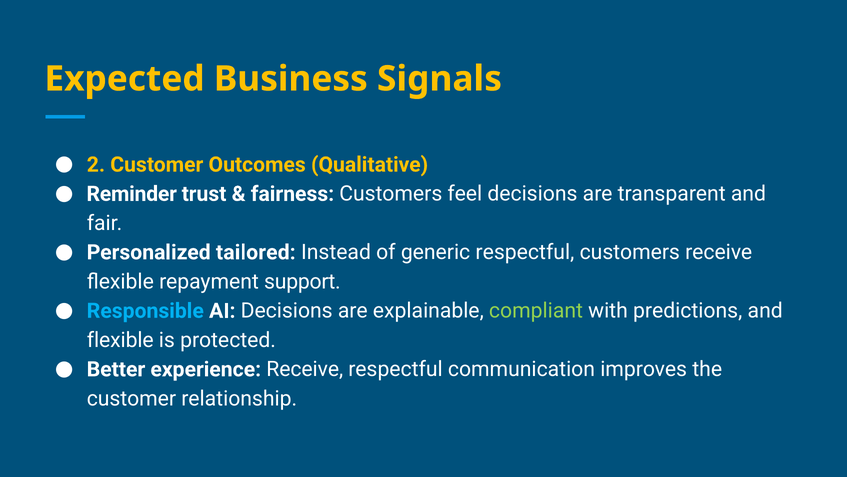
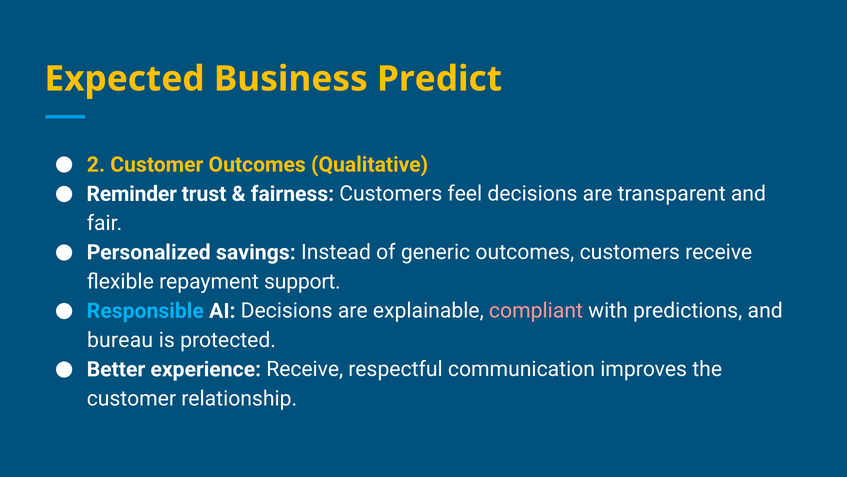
Signals: Signals -> Predict
tailored: tailored -> savings
generic respectful: respectful -> outcomes
compliant colour: light green -> pink
flexible at (120, 340): flexible -> bureau
